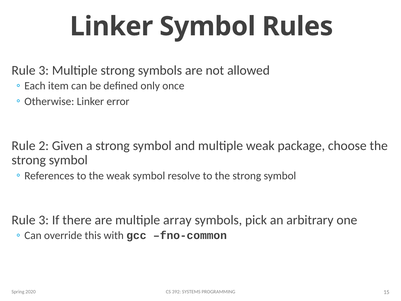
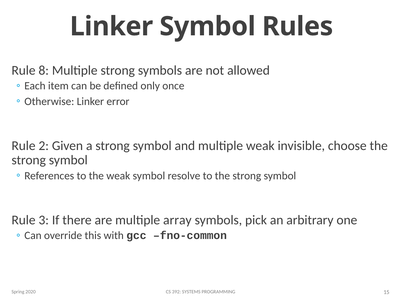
3 at (44, 70): 3 -> 8
package: package -> invisible
